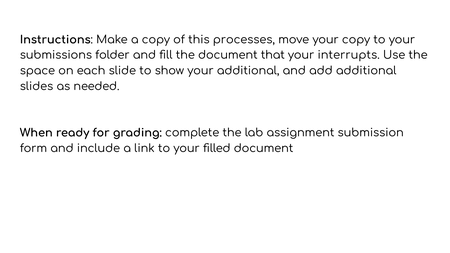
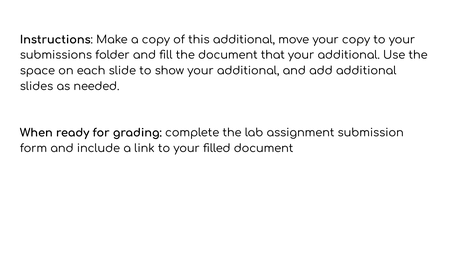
this processes: processes -> additional
interrupts at (349, 55): interrupts -> additional
